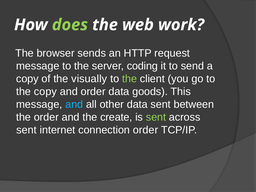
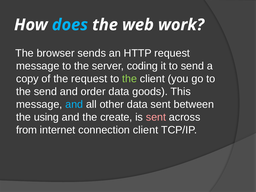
does colour: light green -> light blue
the visually: visually -> request
the copy: copy -> send
the order: order -> using
sent at (156, 117) colour: light green -> pink
sent at (26, 130): sent -> from
connection order: order -> client
